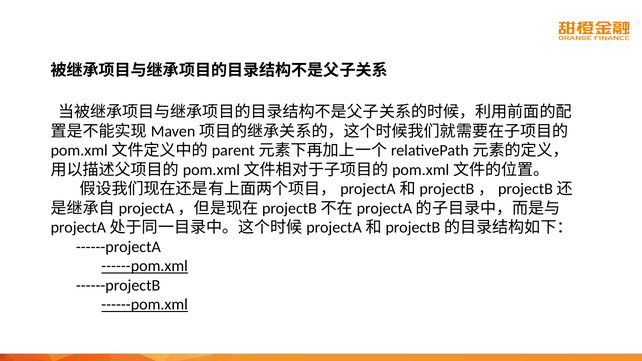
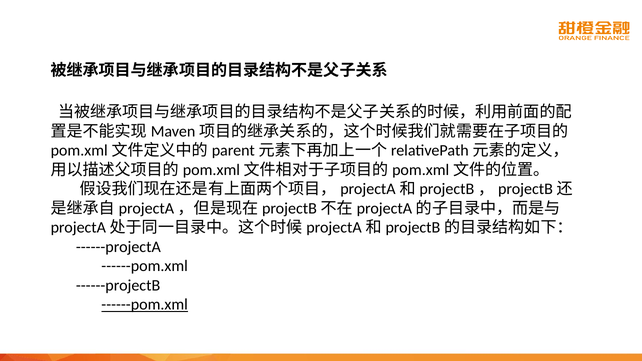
------pom.xml at (145, 266) underline: present -> none
